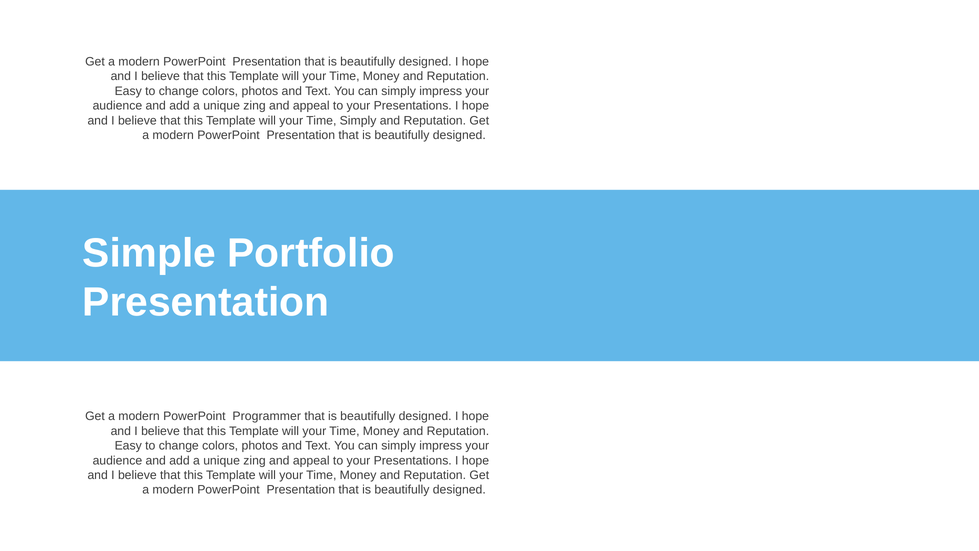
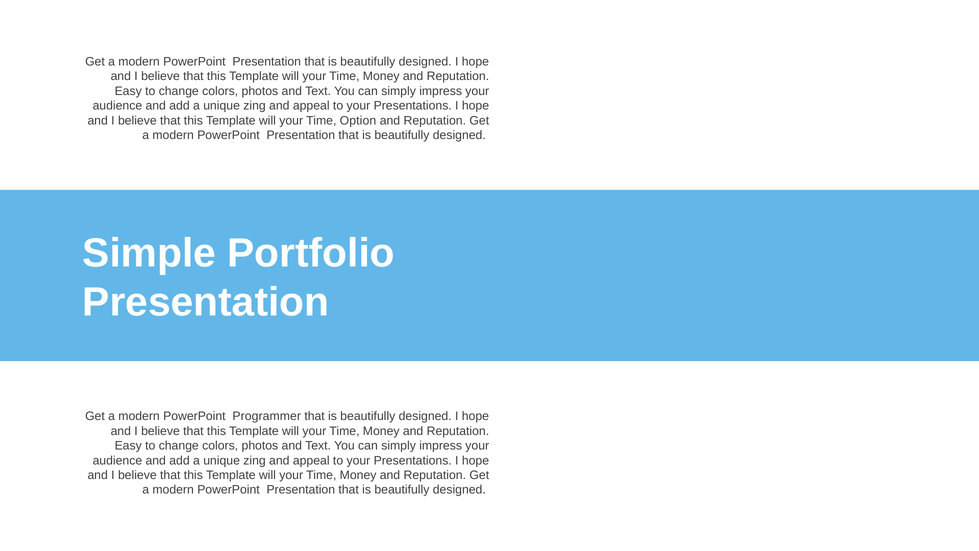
Time Simply: Simply -> Option
